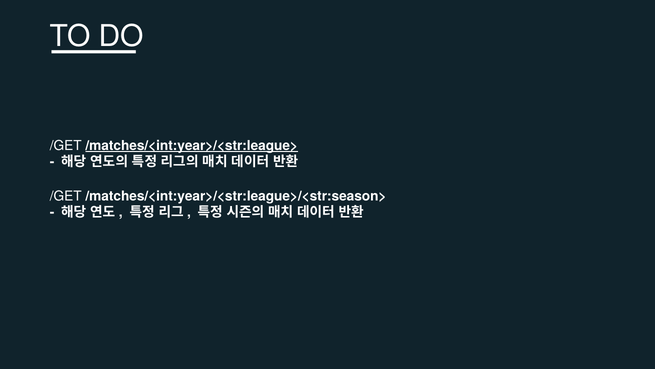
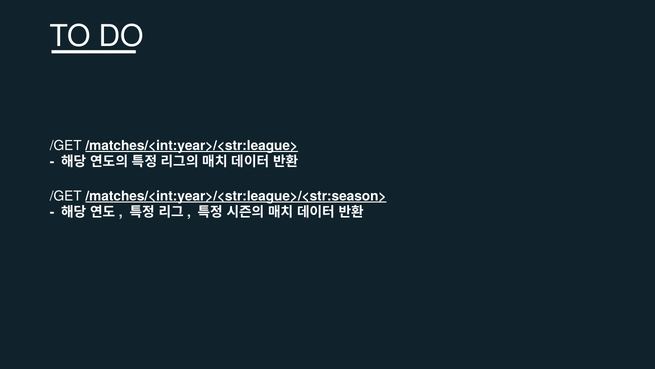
/matches/<int:year>/<str:league>/<str:season> underline: none -> present
